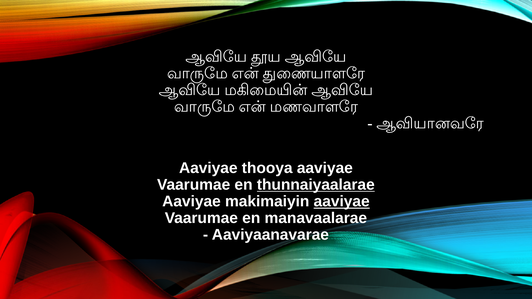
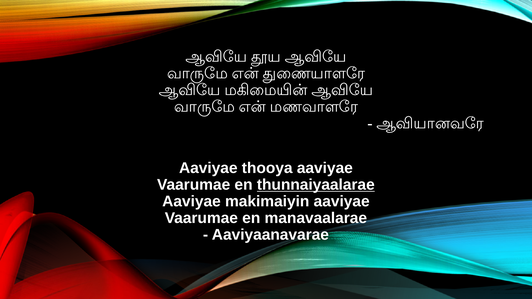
aaviyae at (342, 202) underline: present -> none
